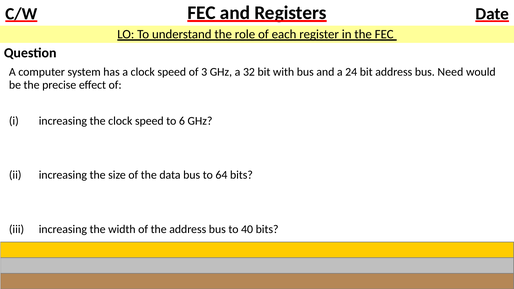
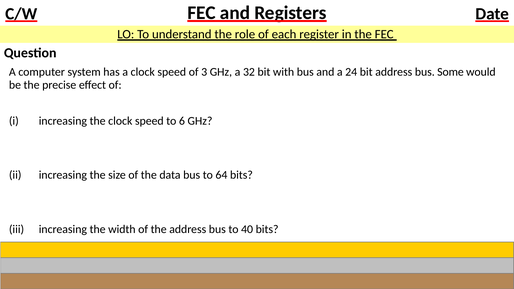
Need: Need -> Some
